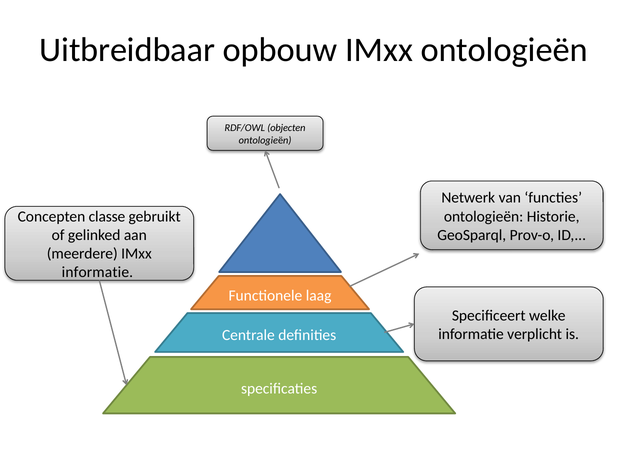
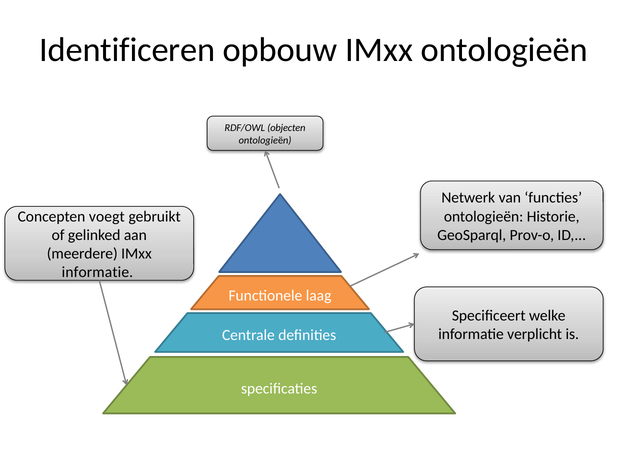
Uitbreidbaar: Uitbreidbaar -> Identificeren
classe: classe -> voegt
